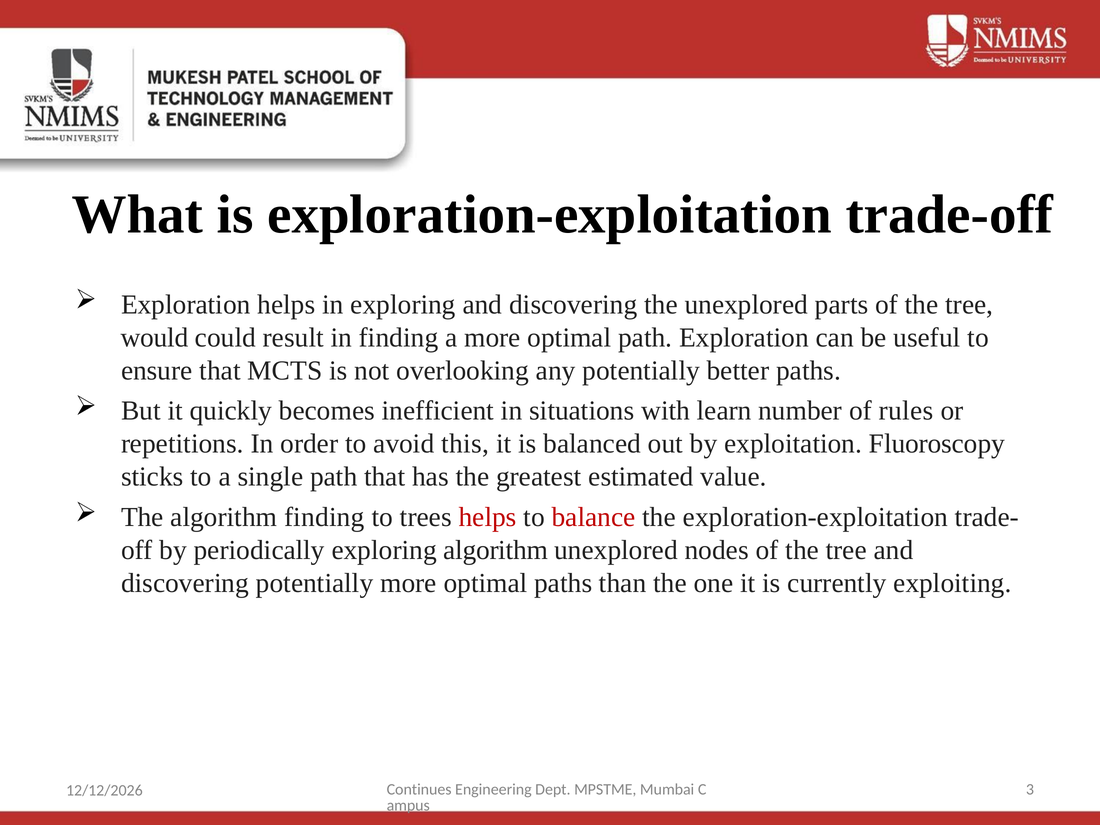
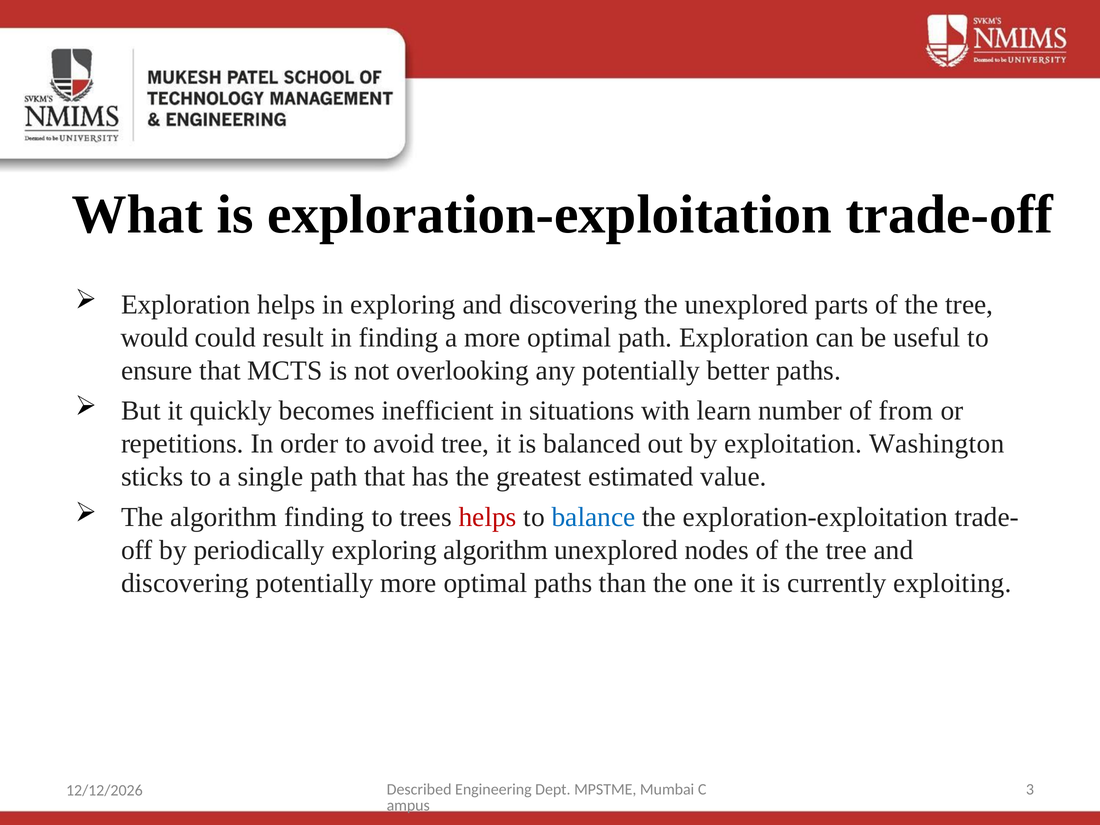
rules: rules -> from
avoid this: this -> tree
Fluoroscopy: Fluoroscopy -> Washington
balance colour: red -> blue
Continues: Continues -> Described
